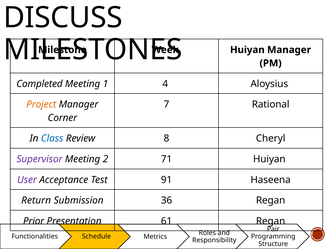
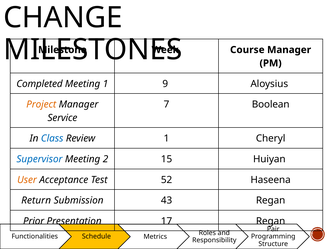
DISCUSS: DISCUSS -> CHANGE
Huiyan at (247, 50): Huiyan -> Course
4: 4 -> 9
Rational: Rational -> Boolean
Corner: Corner -> Service
Review 8: 8 -> 1
Supervisor colour: purple -> blue
71: 71 -> 15
User colour: purple -> orange
91: 91 -> 52
36: 36 -> 43
61: 61 -> 17
